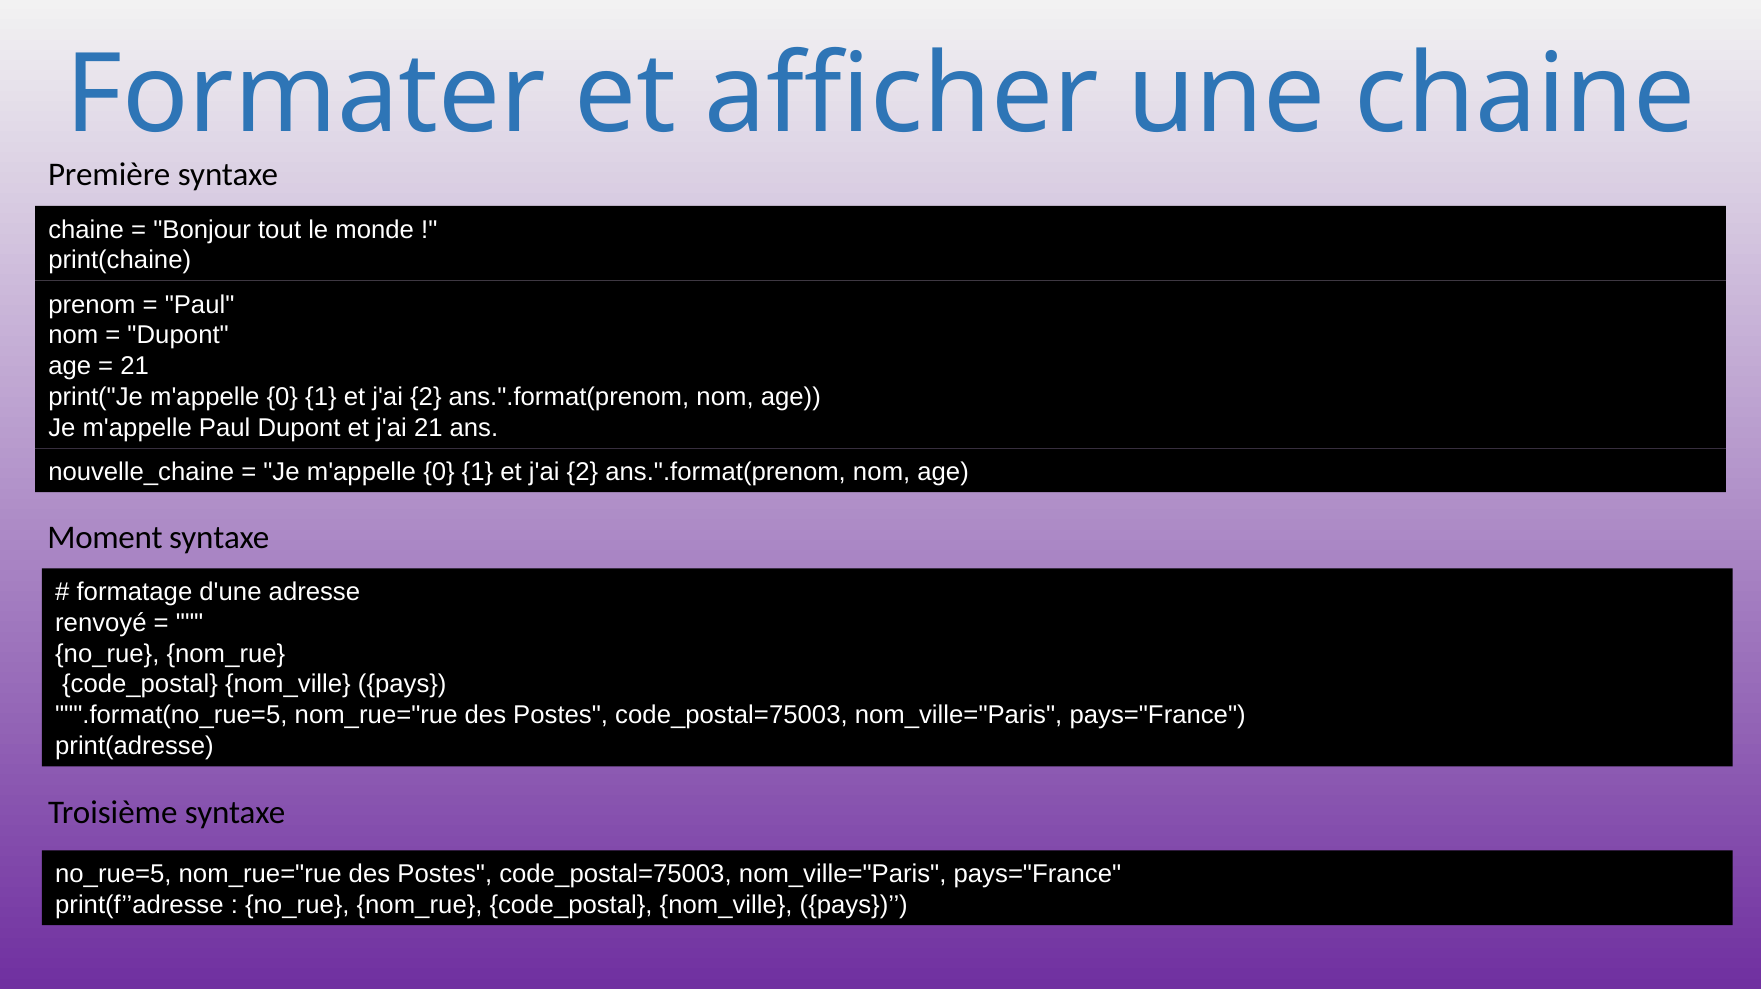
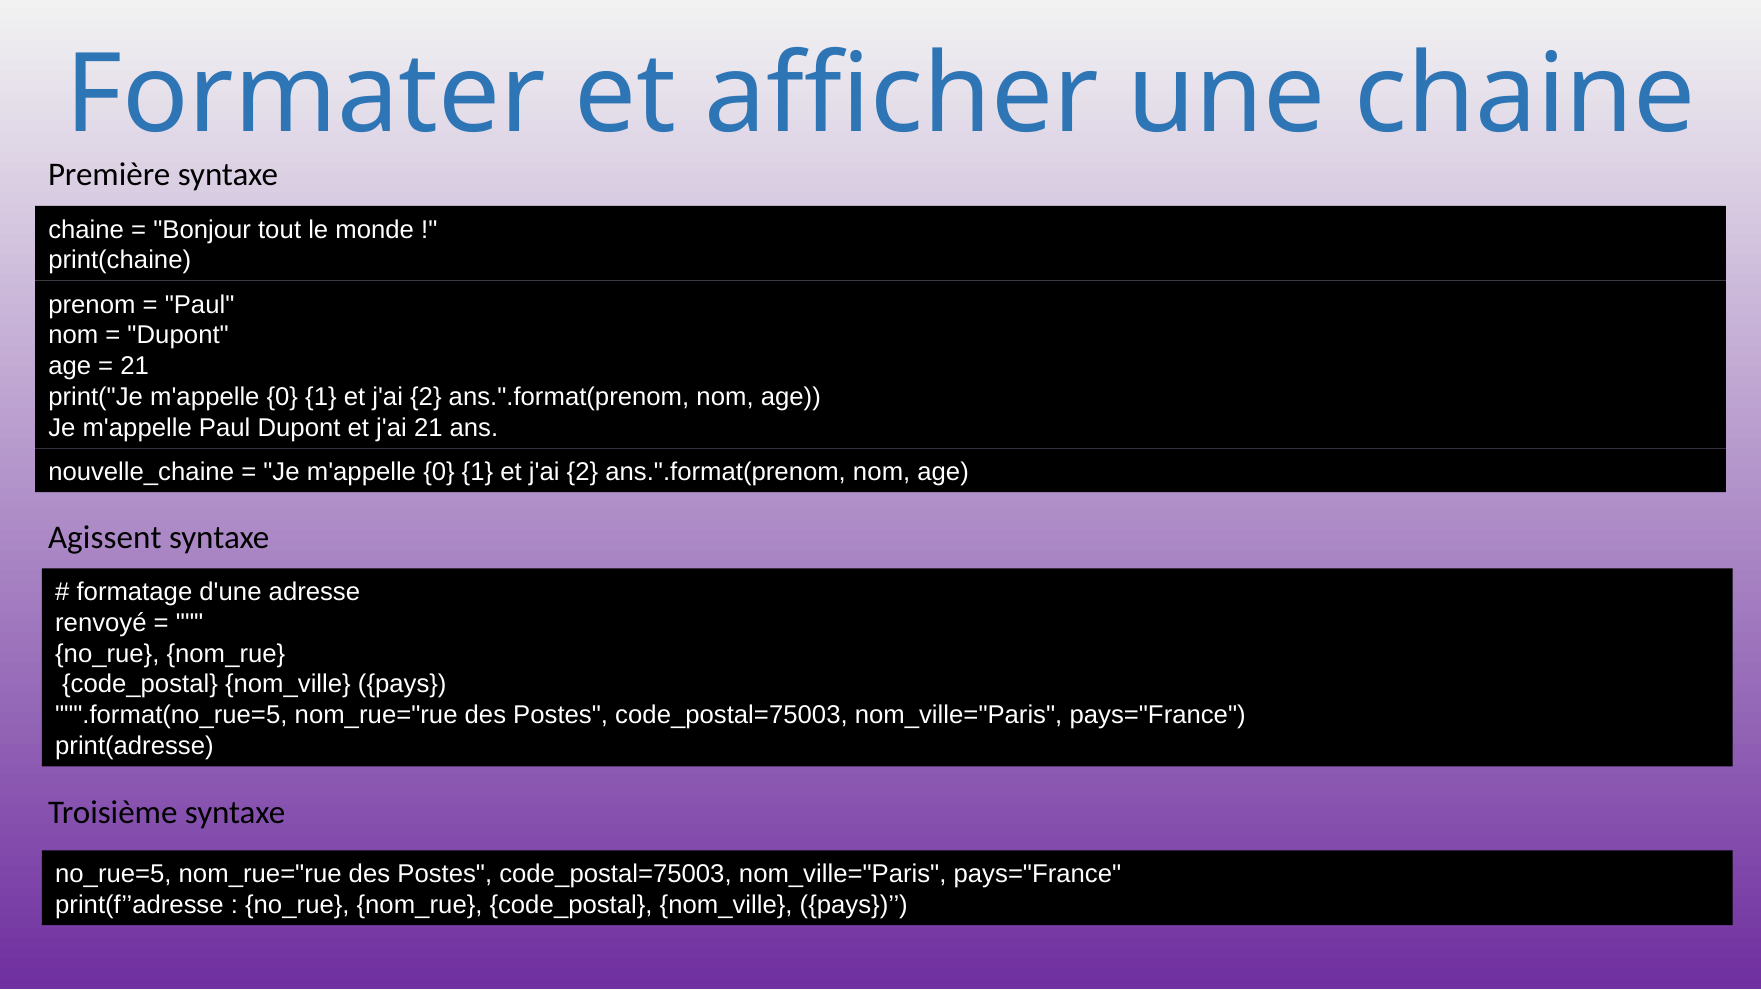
Moment: Moment -> Agissent
